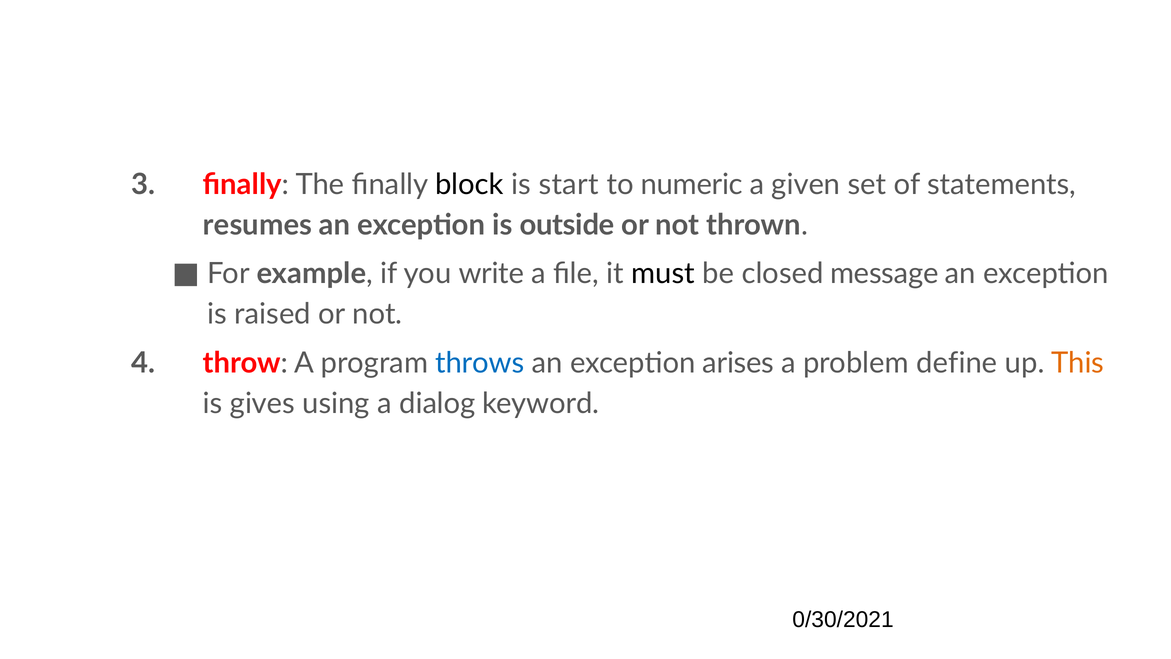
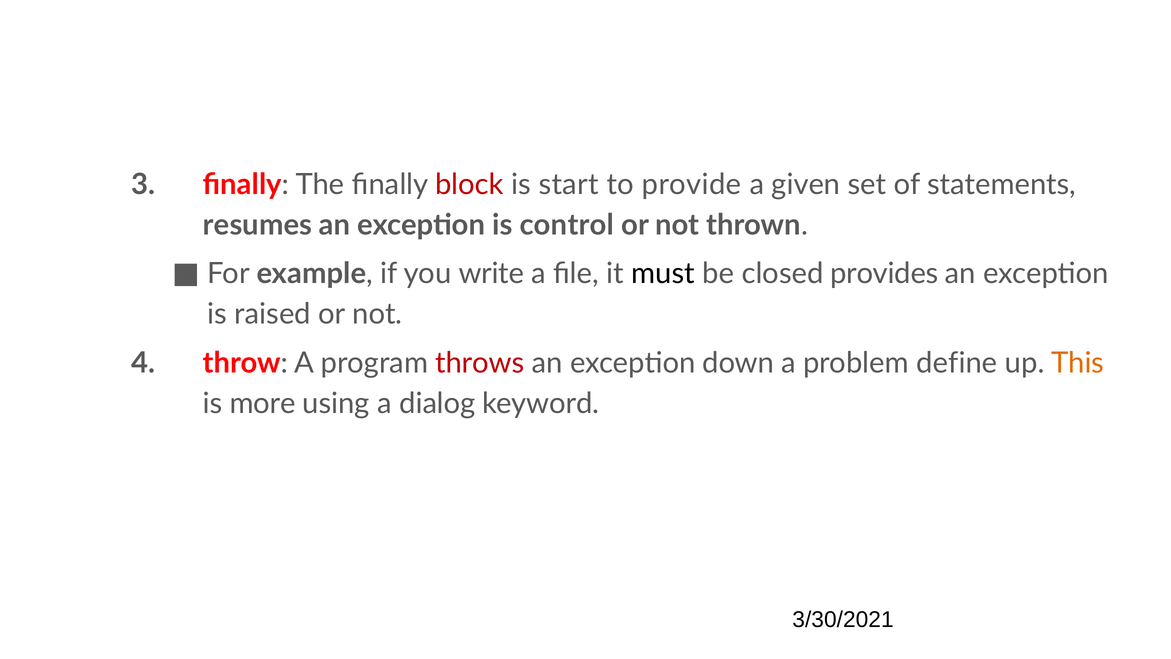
block colour: black -> red
numeric: numeric -> provide
outside: outside -> control
message: message -> provides
throws colour: blue -> red
arises: arises -> down
gives: gives -> more
0/30/2021: 0/30/2021 -> 3/30/2021
